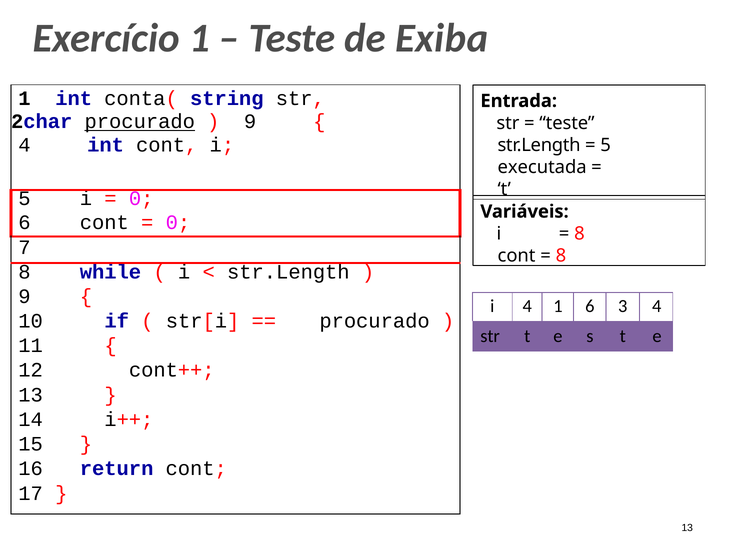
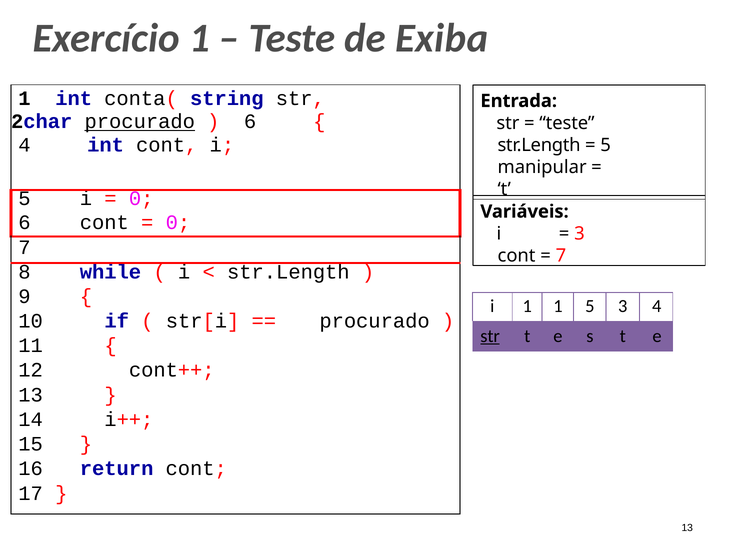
9 at (250, 122): 9 -> 6
executada: executada -> manipular
8 at (579, 234): 8 -> 3
8 at (561, 256): 8 -> 7
i 4: 4 -> 1
1 6: 6 -> 5
str at (490, 336) underline: none -> present
